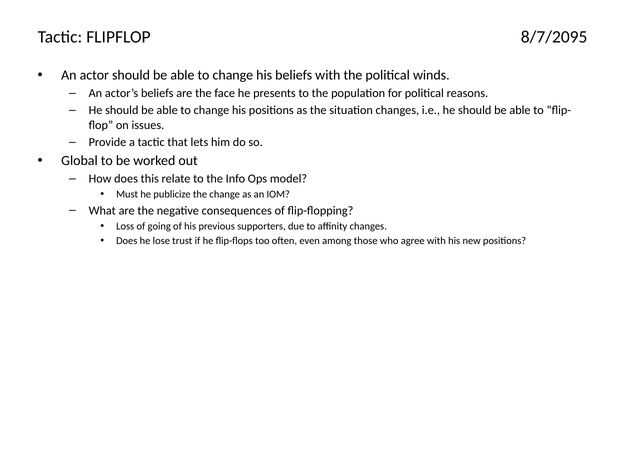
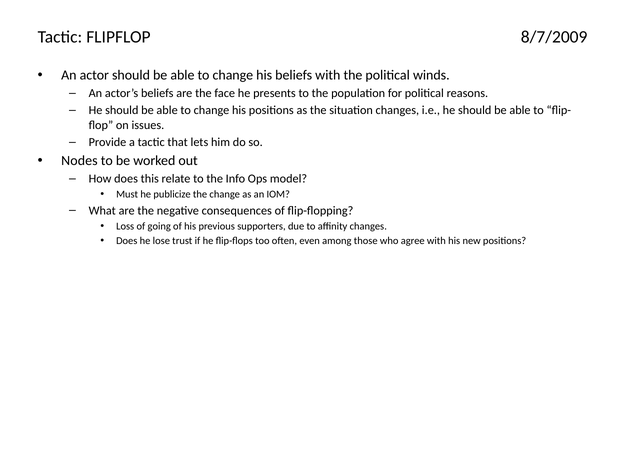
8/7/2095: 8/7/2095 -> 8/7/2009
Global: Global -> Nodes
